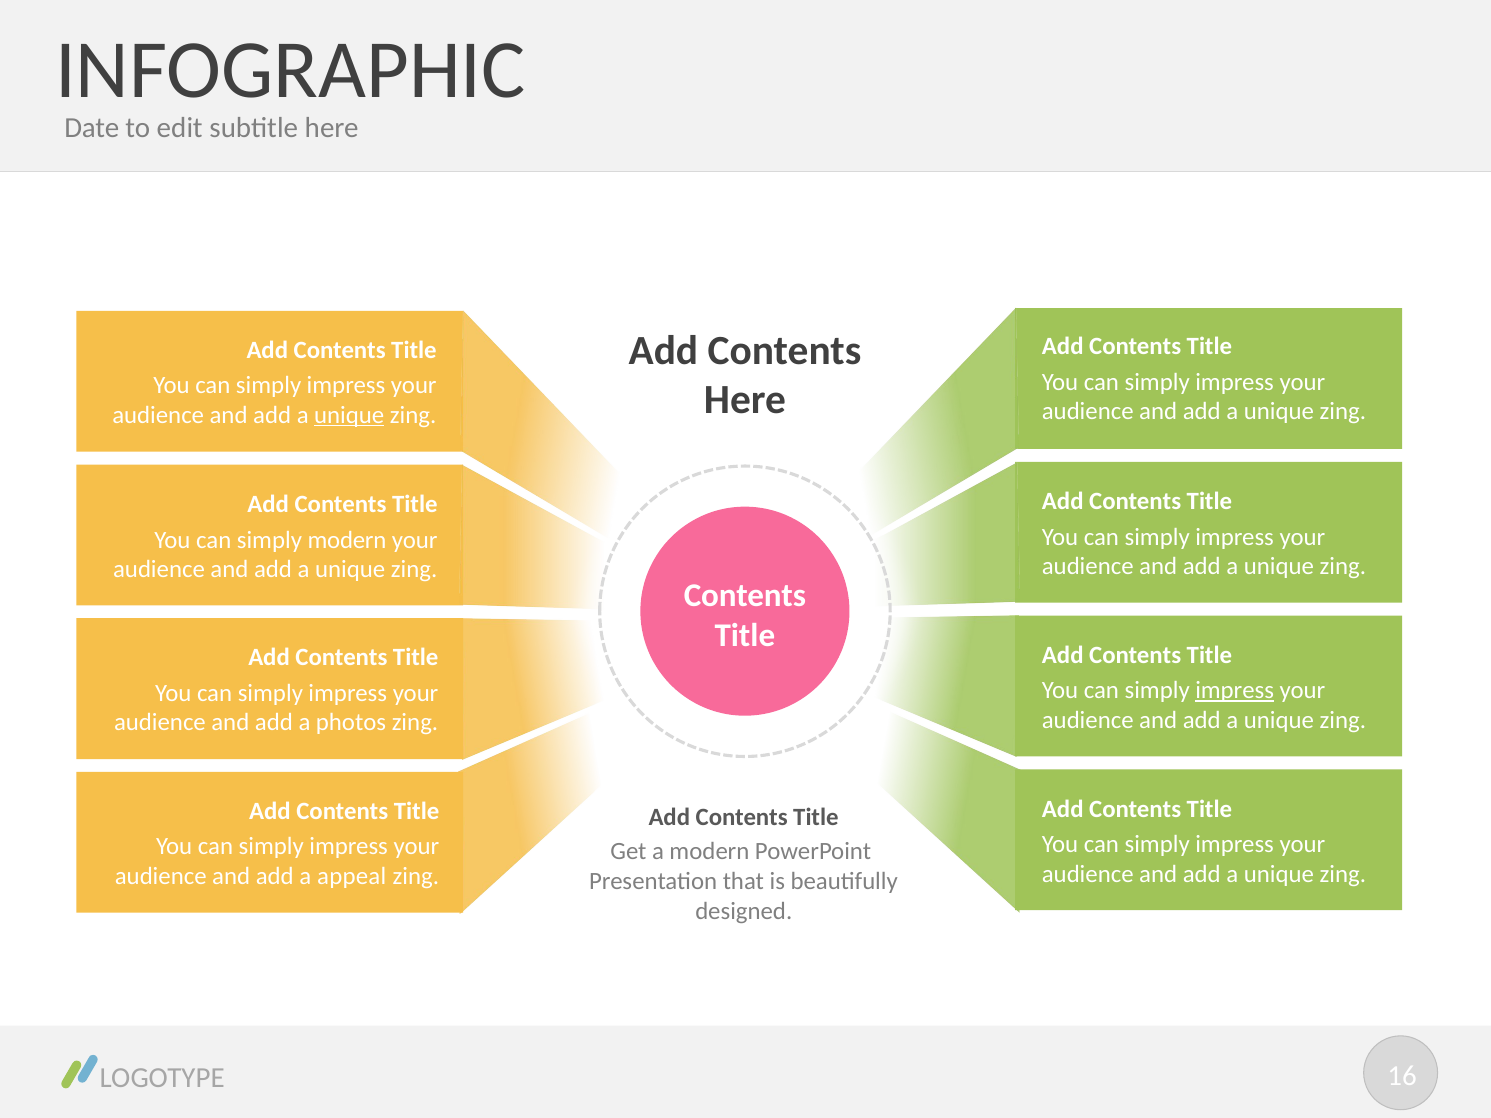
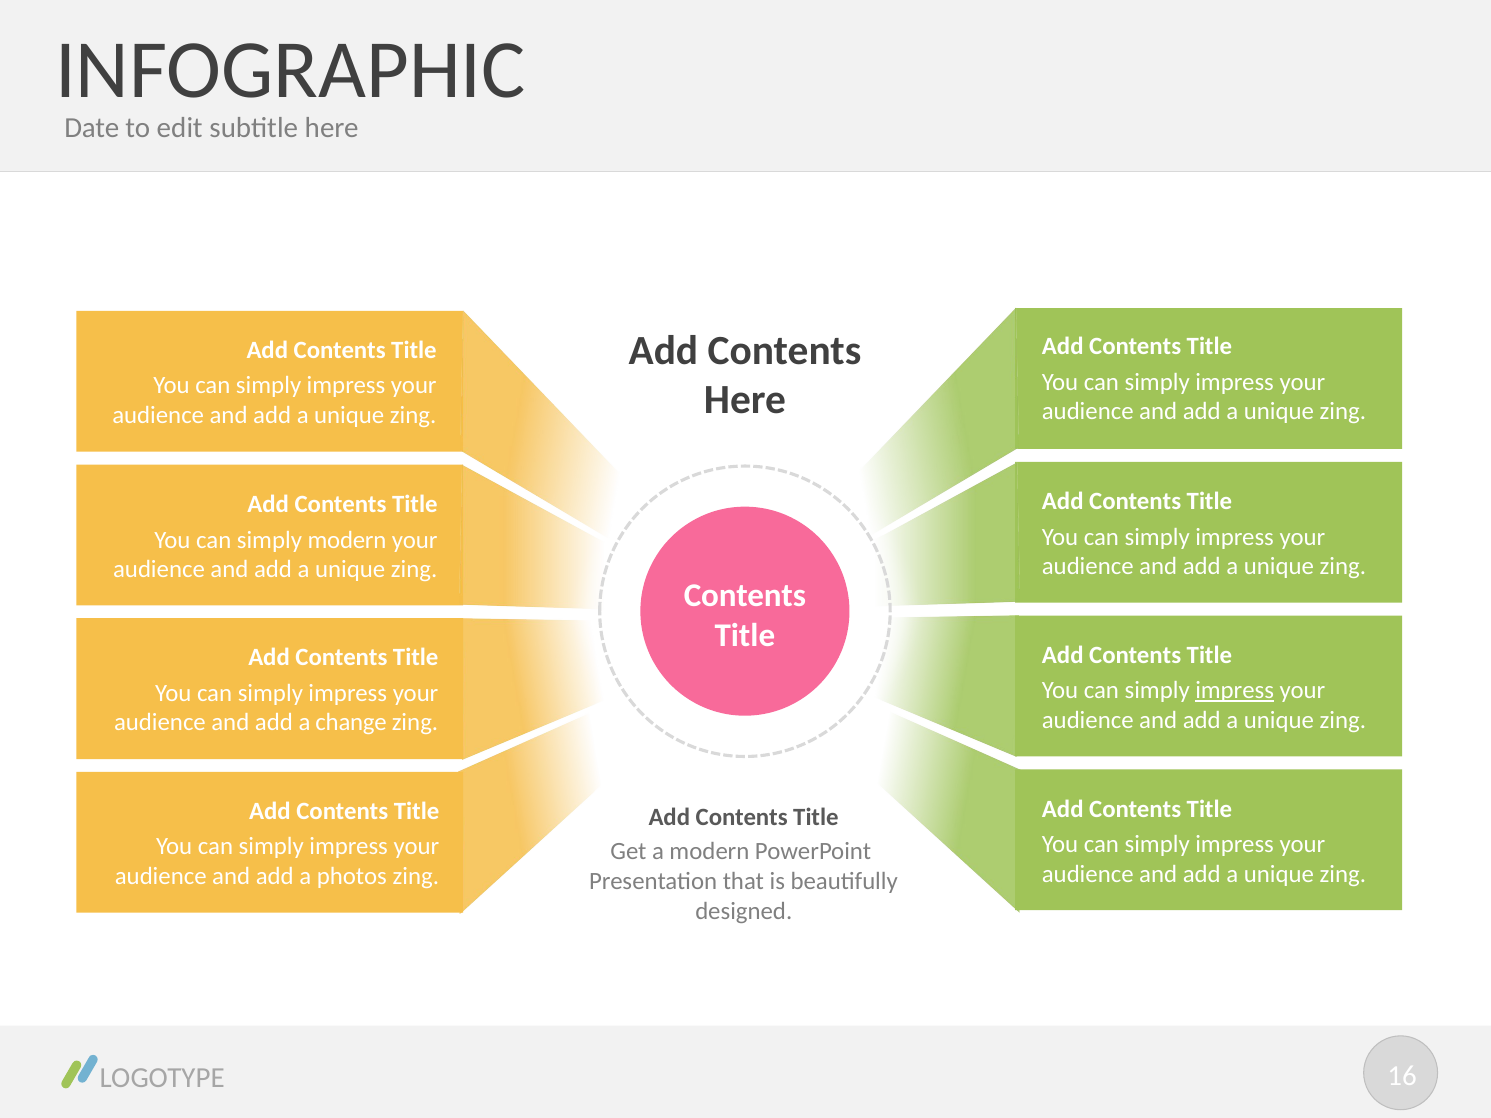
unique at (349, 415) underline: present -> none
photos: photos -> change
appeal: appeal -> photos
